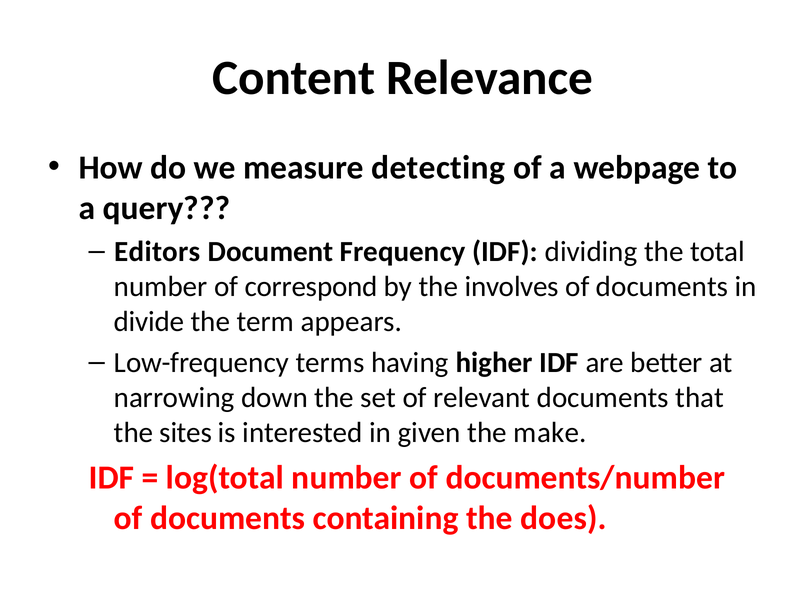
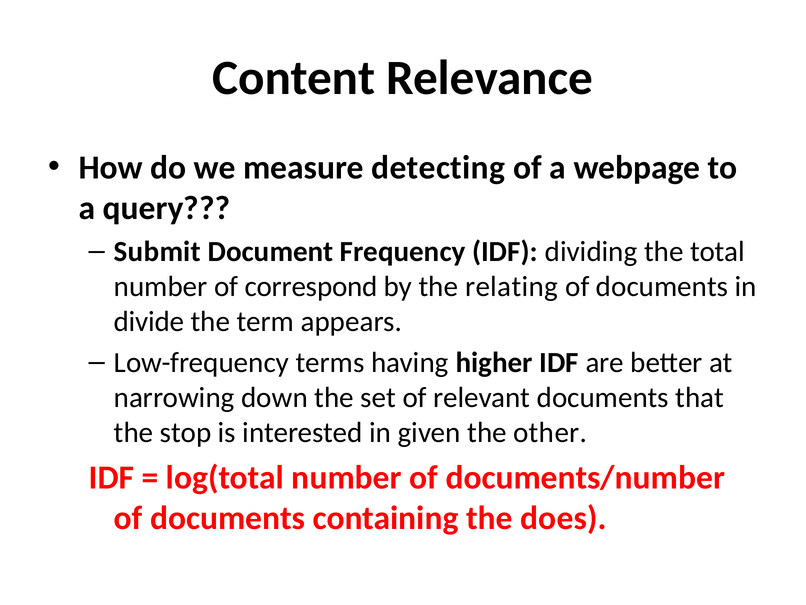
Editors: Editors -> Submit
involves: involves -> relating
sites: sites -> stop
make: make -> other
